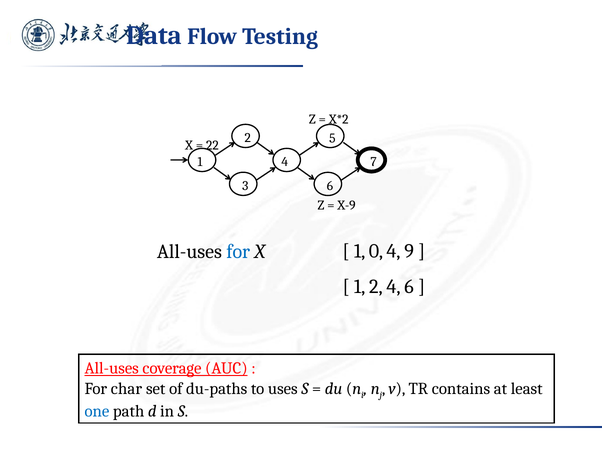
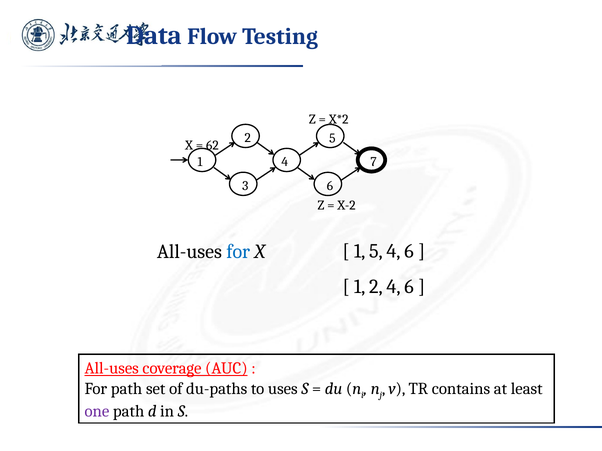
22: 22 -> 62
X-9: X-9 -> X-2
1 0: 0 -> 5
9 at (409, 251): 9 -> 6
For char: char -> path
one colour: blue -> purple
